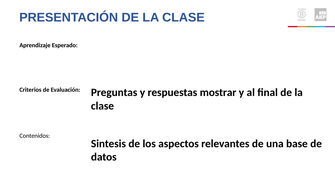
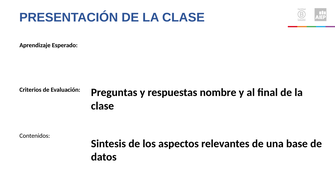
mostrar: mostrar -> nombre
